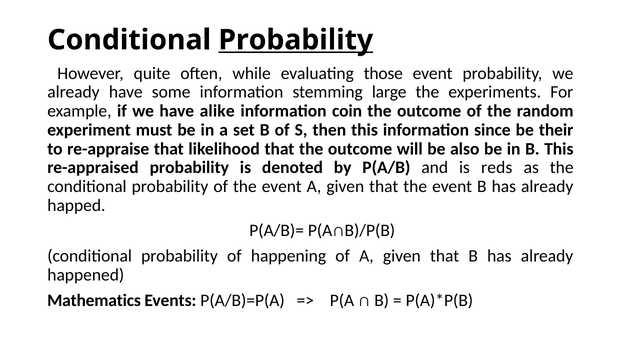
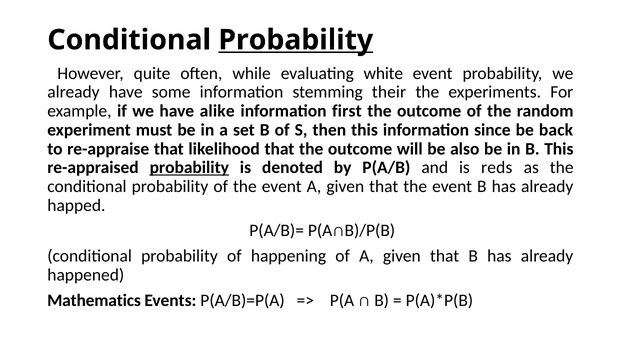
those: those -> white
large: large -> their
coin: coin -> first
their: their -> back
probability at (189, 168) underline: none -> present
